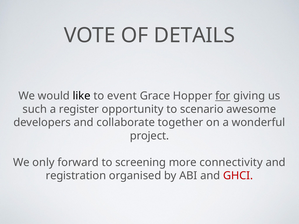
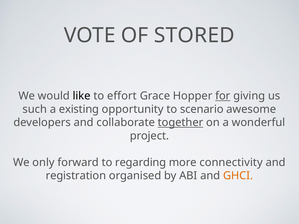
DETAILS: DETAILS -> STORED
event: event -> effort
register: register -> existing
together underline: none -> present
screening: screening -> regarding
GHCI colour: red -> orange
